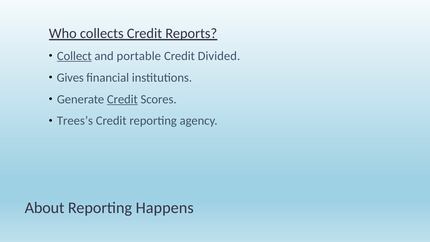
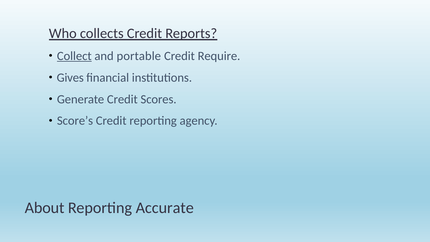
Divided: Divided -> Require
Credit at (122, 99) underline: present -> none
Trees’s: Trees’s -> Score’s
Happens: Happens -> Accurate
